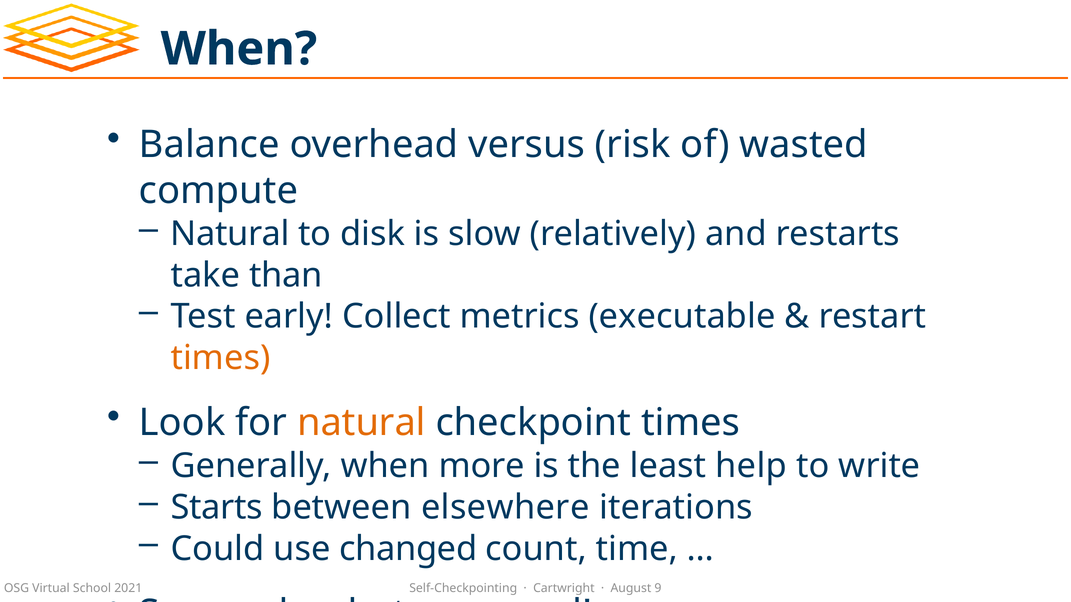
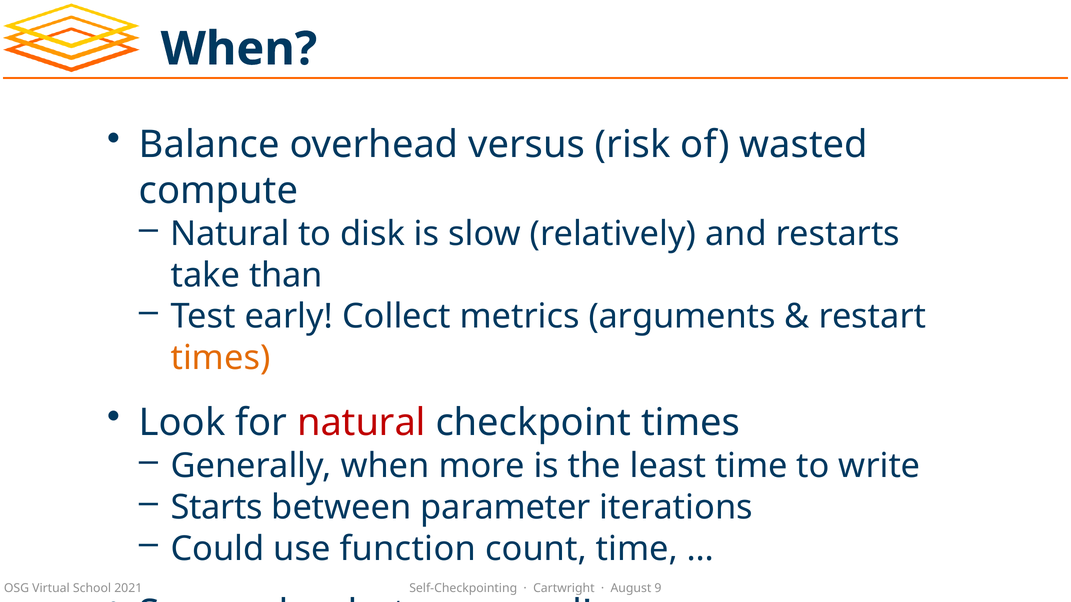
executable: executable -> arguments
natural at (361, 423) colour: orange -> red
least help: help -> time
elsewhere: elsewhere -> parameter
changed: changed -> function
